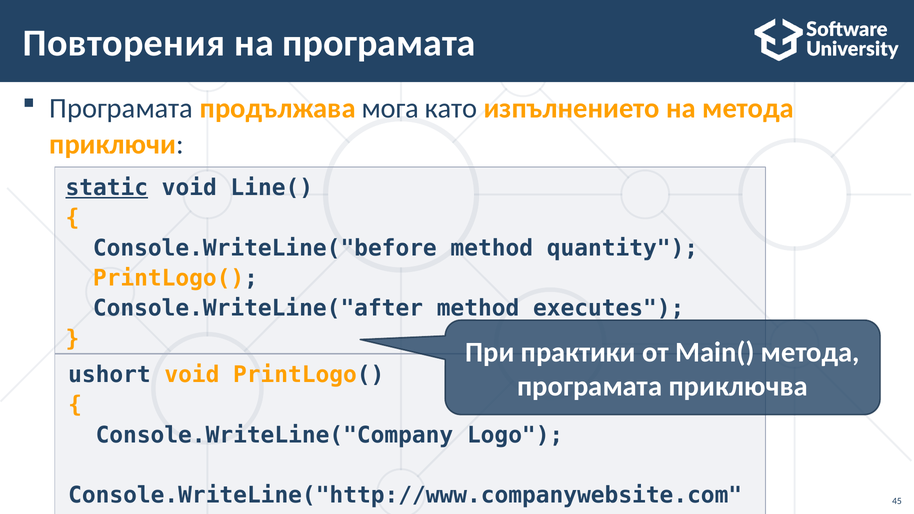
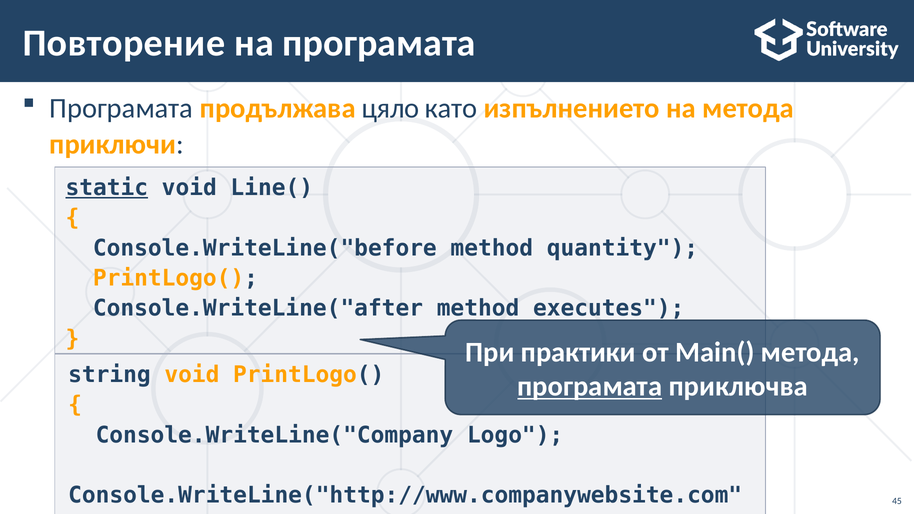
Повторения: Повторения -> Повторение
мога: мога -> цяло
ushort: ushort -> string
програмата at (590, 387) underline: none -> present
